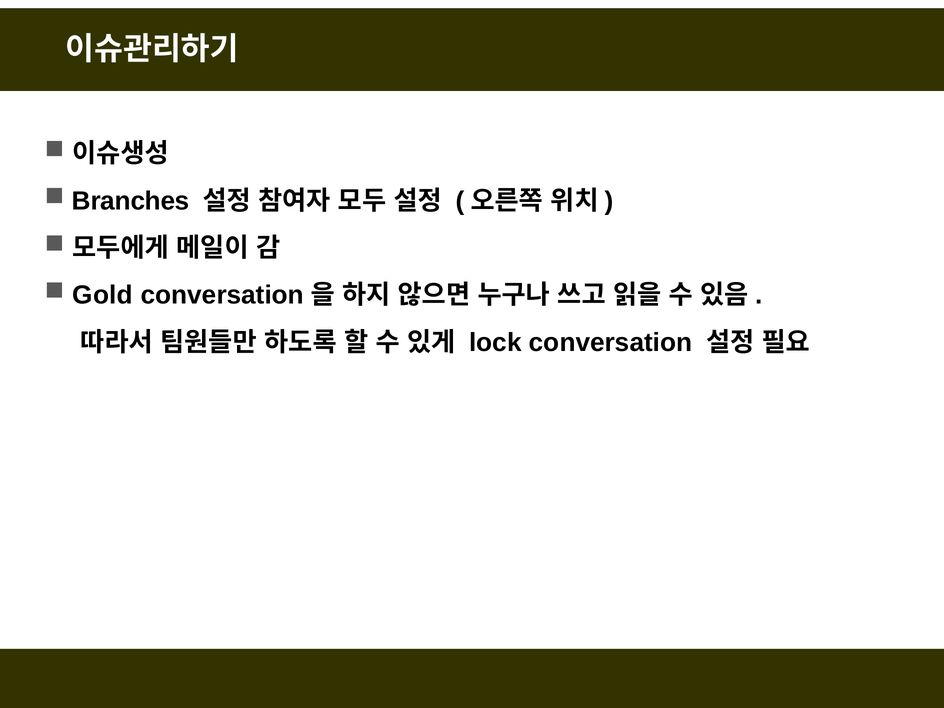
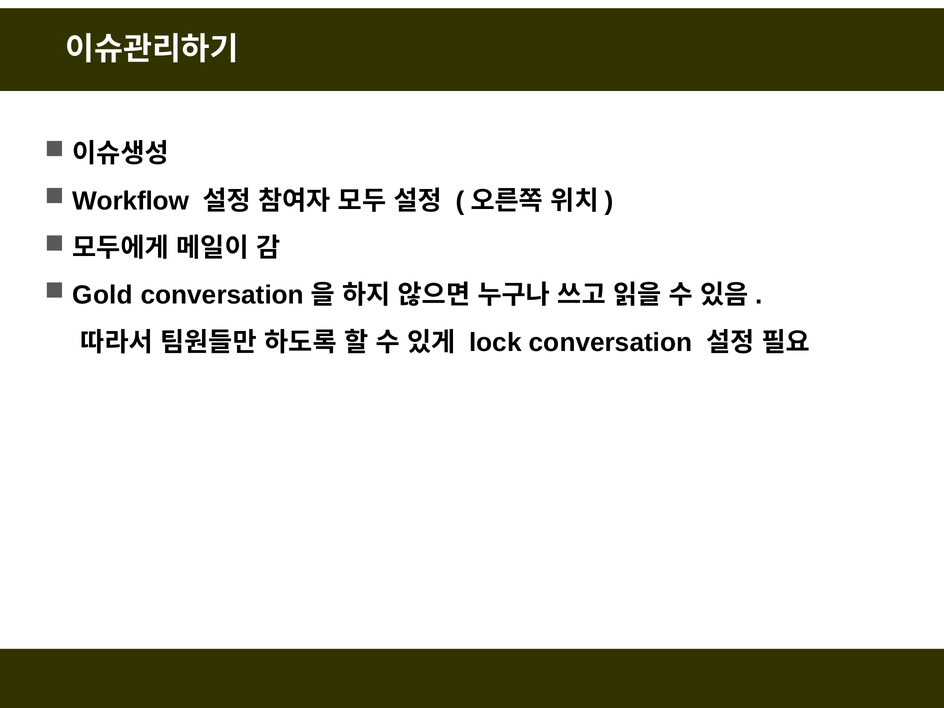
Branches: Branches -> Workflow
